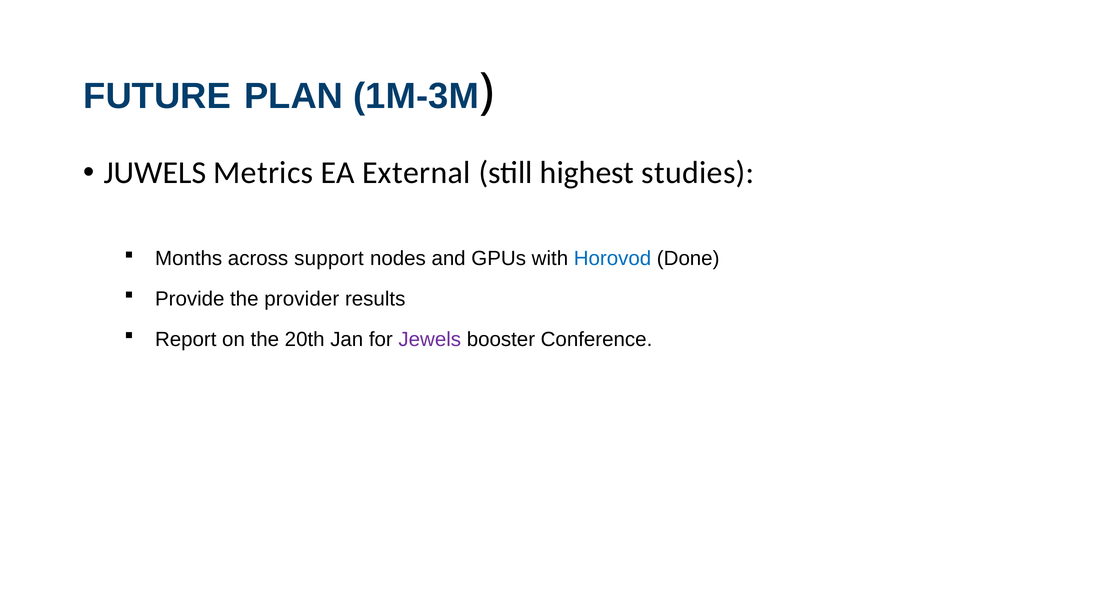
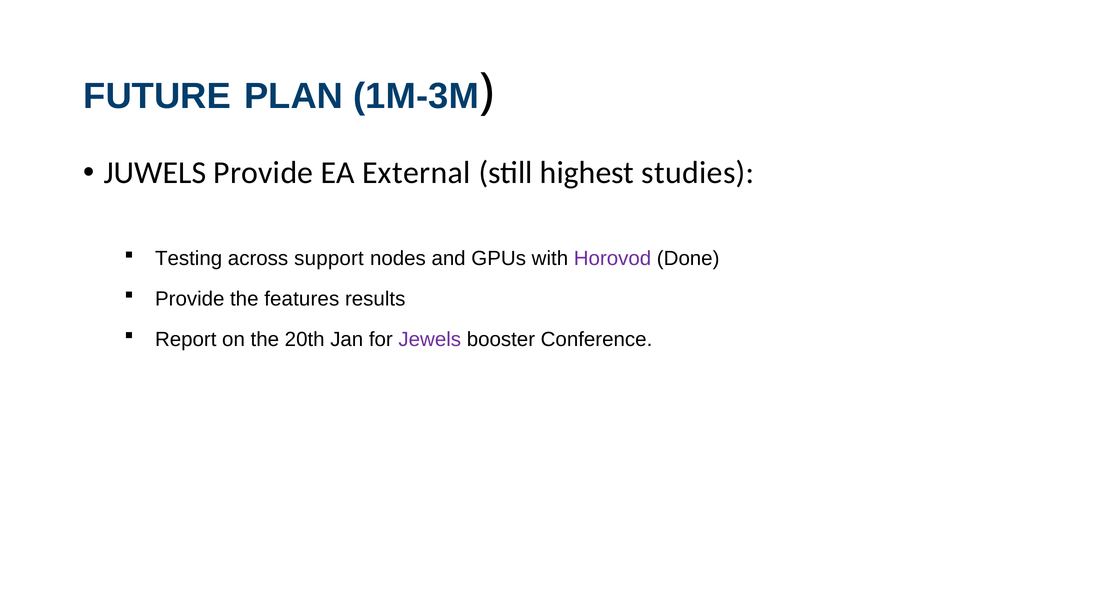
JUWELS Metrics: Metrics -> Provide
Months: Months -> Testing
Horovod colour: blue -> purple
provider: provider -> features
